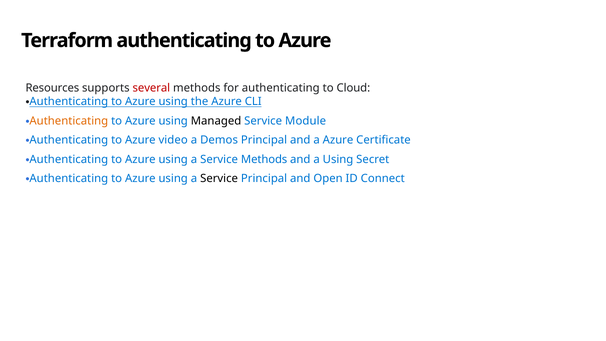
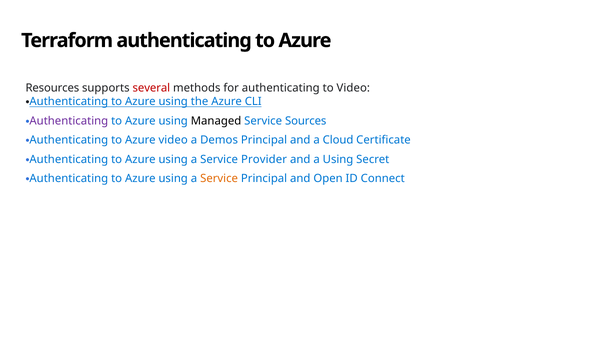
to Cloud: Cloud -> Video
Authenticating at (69, 121) colour: orange -> purple
Module: Module -> Sources
a Azure: Azure -> Cloud
Service Methods: Methods -> Provider
Service at (219, 179) colour: black -> orange
